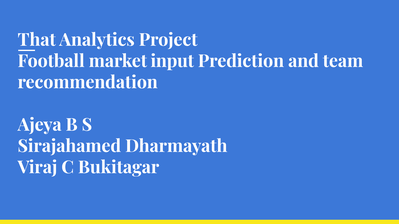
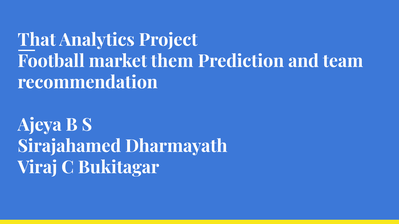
input: input -> them
